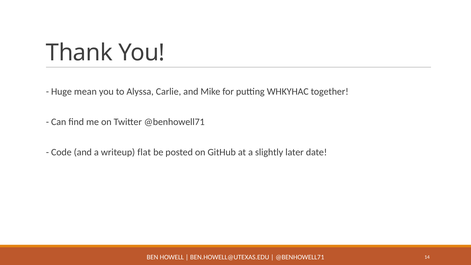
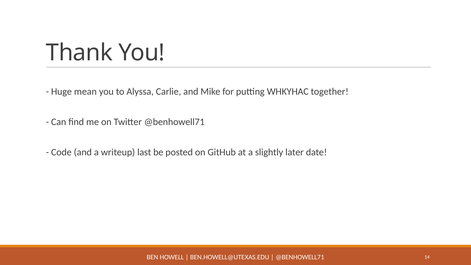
flat: flat -> last
